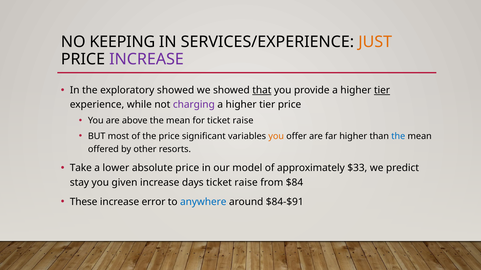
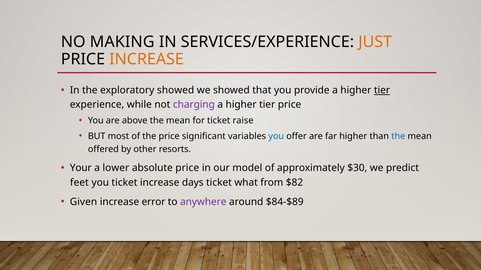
KEEPING: KEEPING -> MAKING
INCREASE at (147, 59) colour: purple -> orange
that underline: present -> none
you at (276, 136) colour: orange -> blue
Take: Take -> Your
$33: $33 -> $30
stay: stay -> feet
you given: given -> ticket
raise at (246, 183): raise -> what
$84: $84 -> $82
These: These -> Given
anywhere colour: blue -> purple
$84-$91: $84-$91 -> $84-$89
